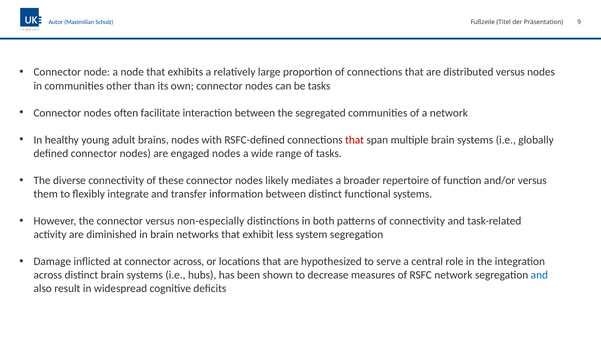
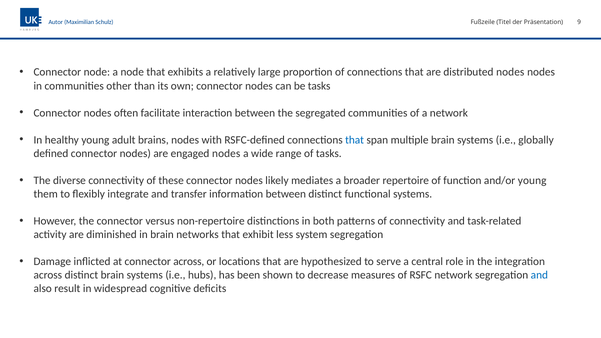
distributed versus: versus -> nodes
that at (355, 140) colour: red -> blue
and/or versus: versus -> young
non-especially: non-especially -> non-repertoire
